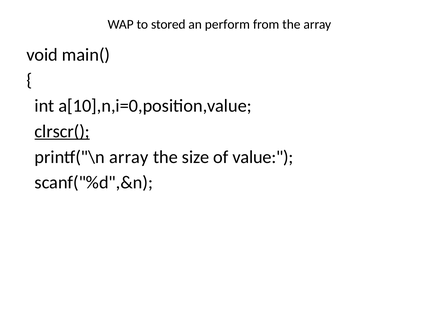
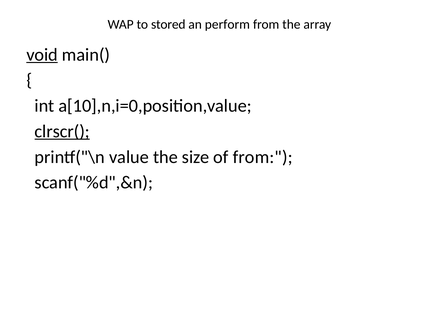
void underline: none -> present
printf("\n array: array -> value
of value: value -> from
